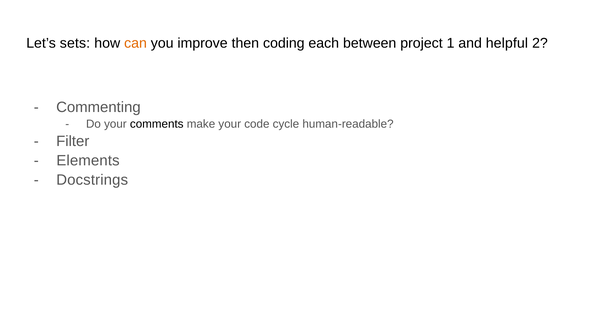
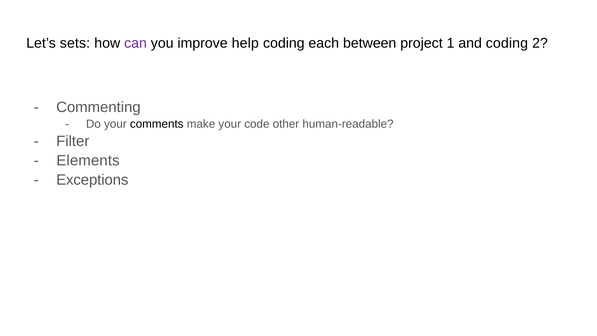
can colour: orange -> purple
then: then -> help
and helpful: helpful -> coding
cycle: cycle -> other
Docstrings: Docstrings -> Exceptions
